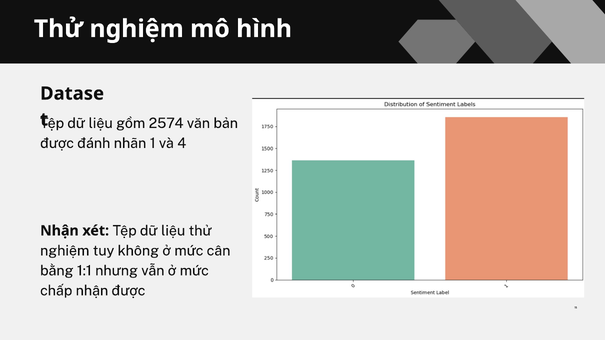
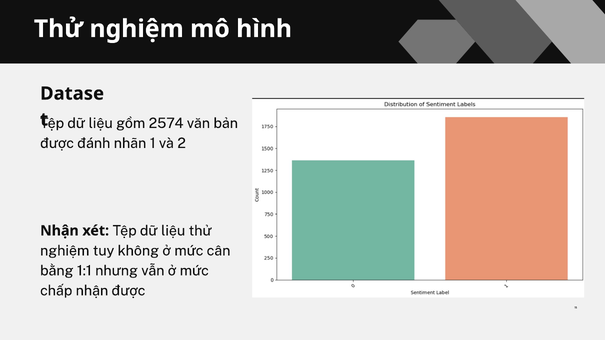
4: 4 -> 2
